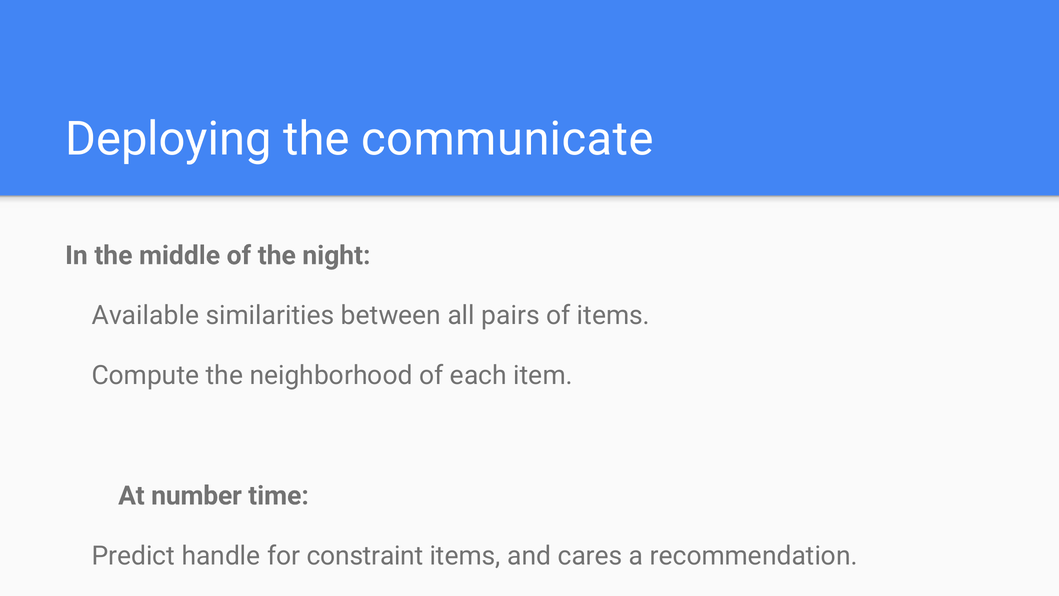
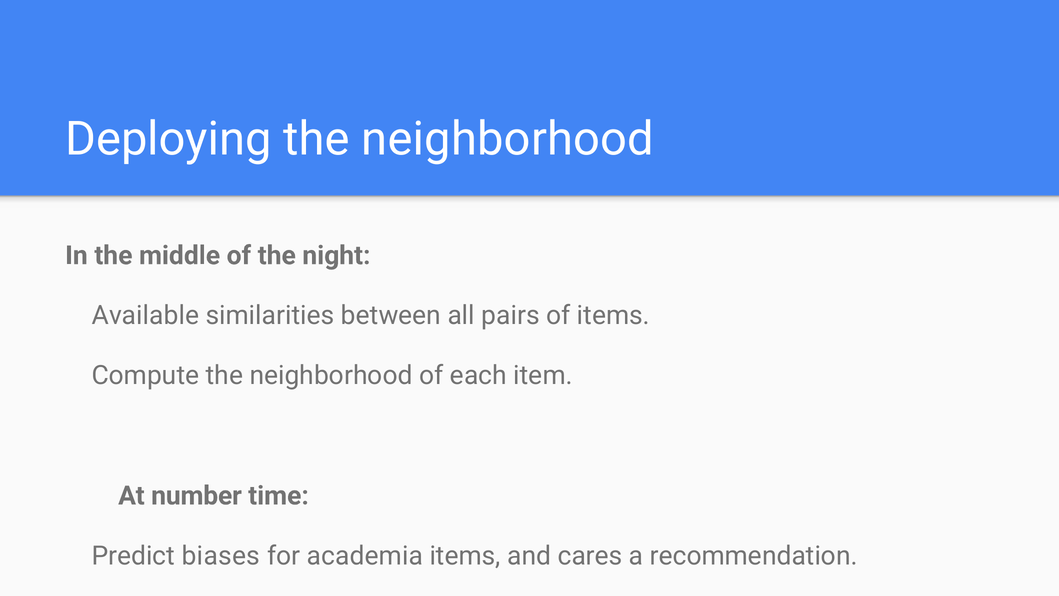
Deploying the communicate: communicate -> neighborhood
handle: handle -> biases
constraint: constraint -> academia
